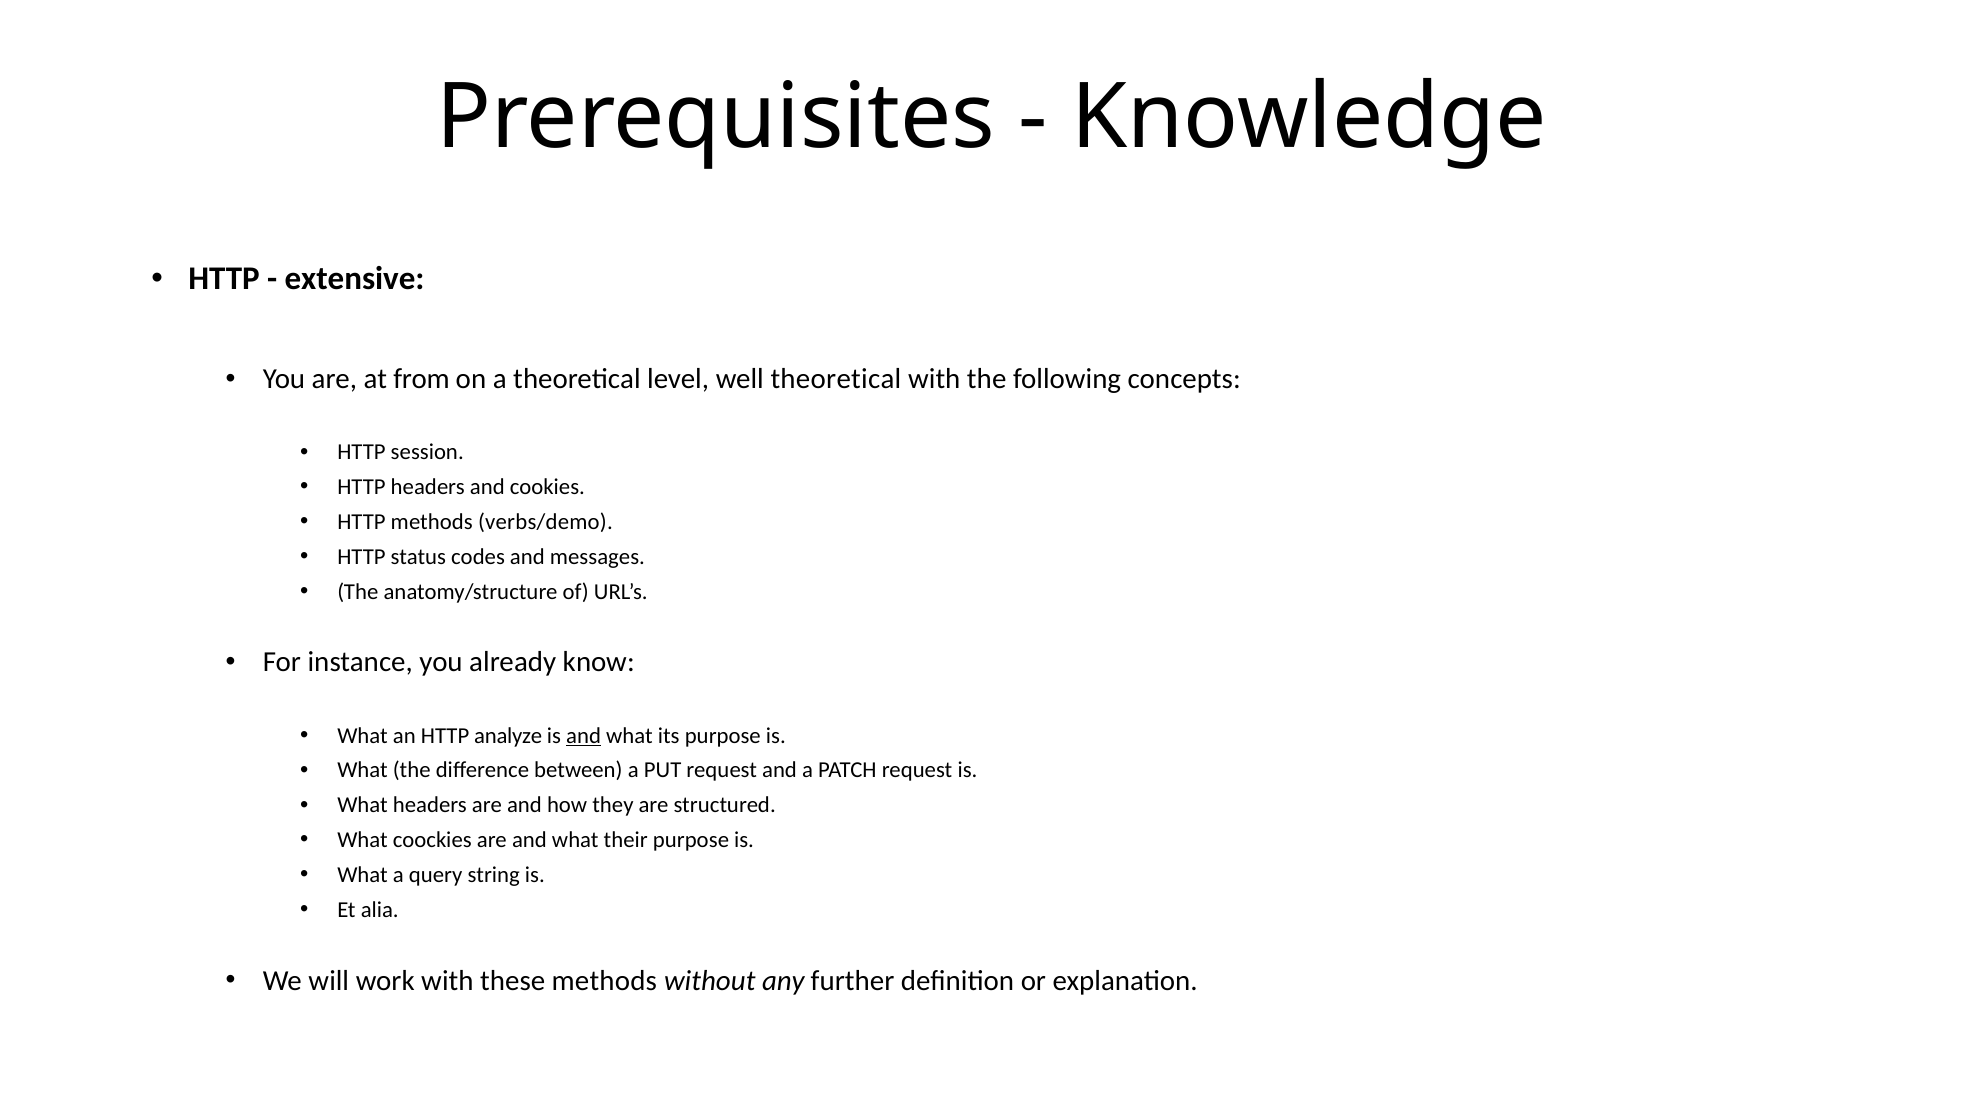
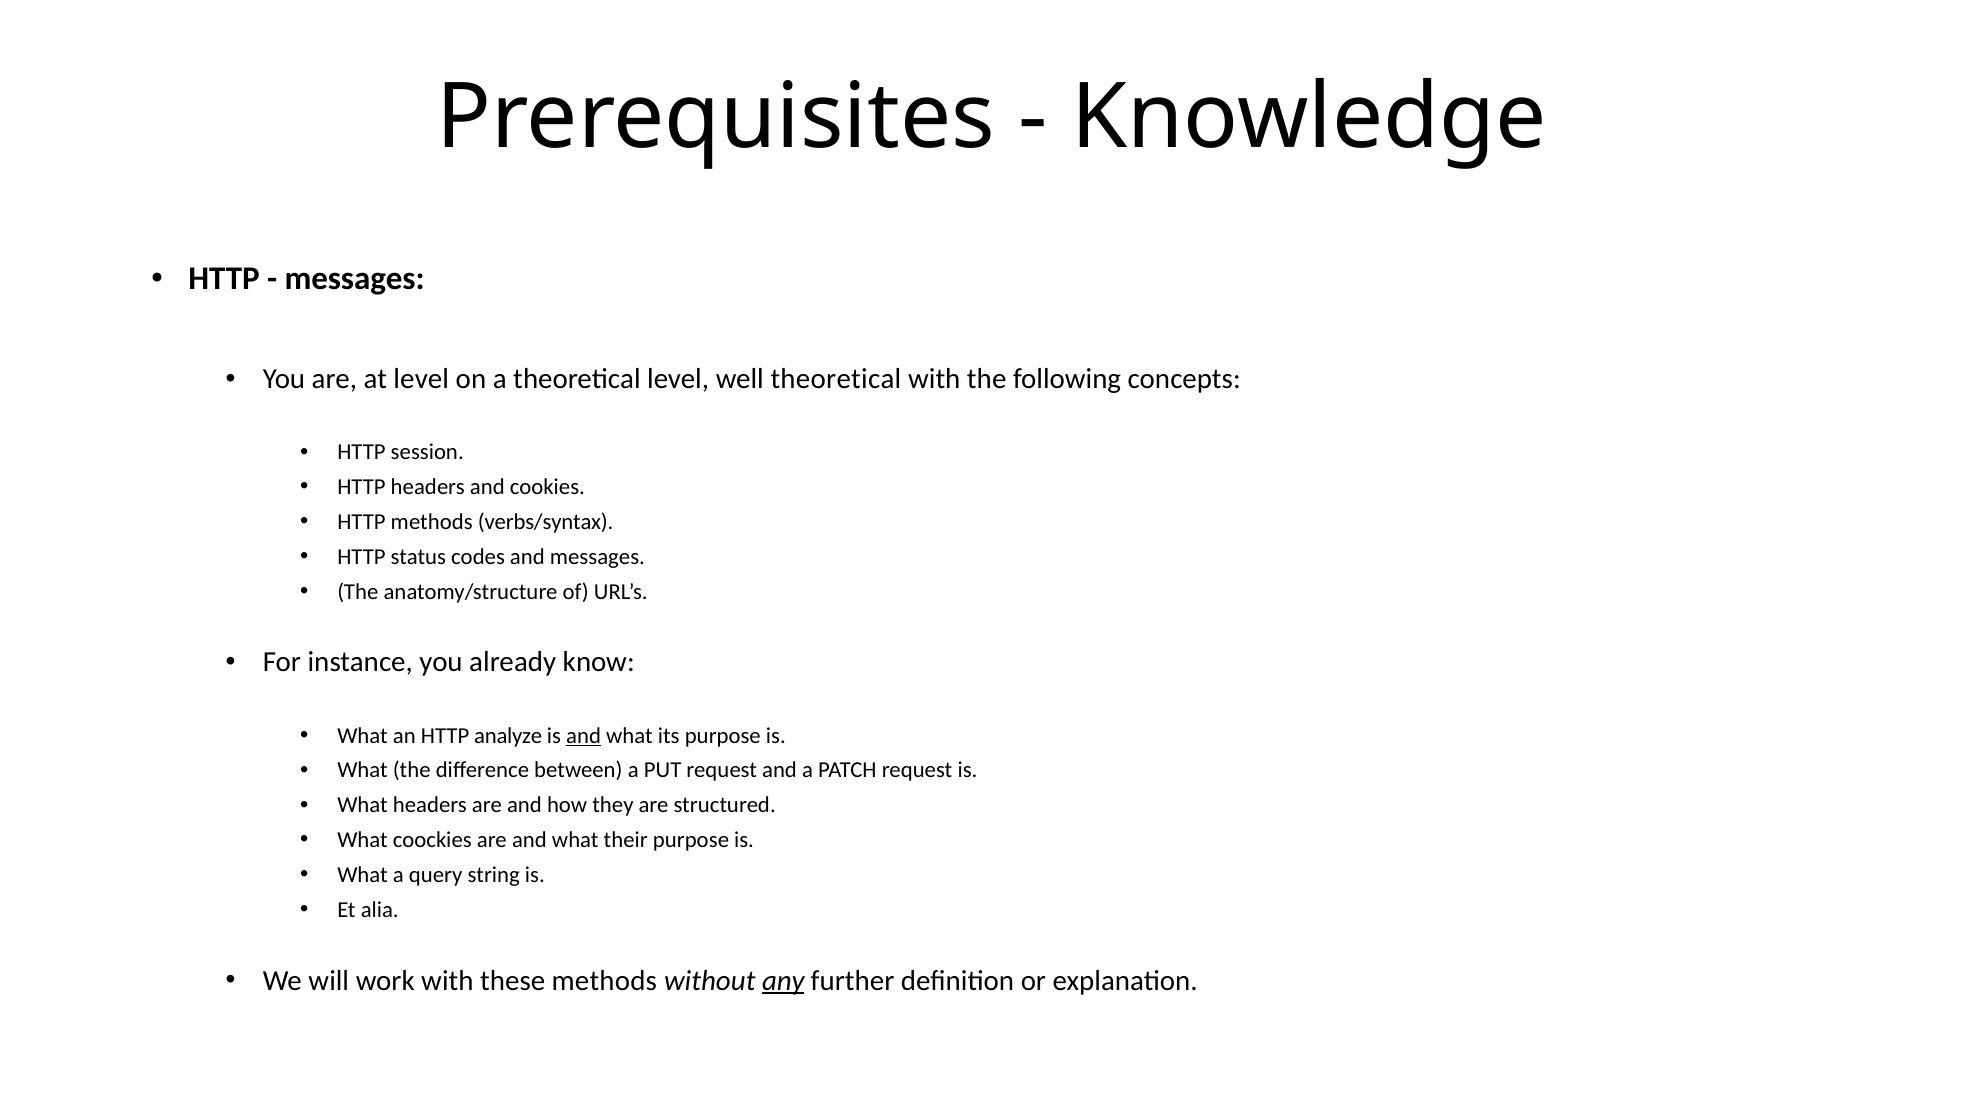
extensive at (355, 279): extensive -> messages
at from: from -> level
verbs/demo: verbs/demo -> verbs/syntax
any underline: none -> present
